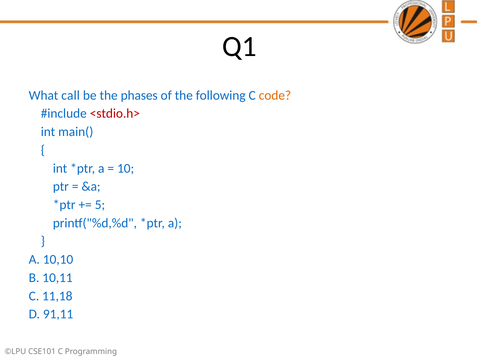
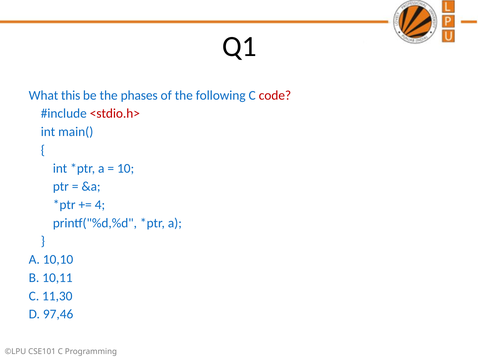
call: call -> this
code colour: orange -> red
5: 5 -> 4
11,18: 11,18 -> 11,30
91,11: 91,11 -> 97,46
